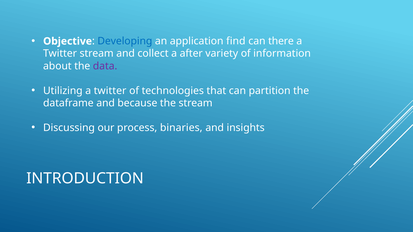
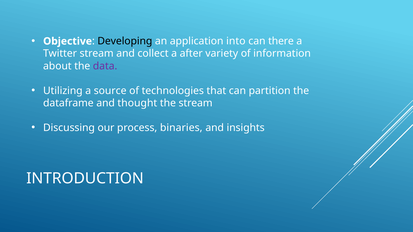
Developing colour: blue -> black
find: find -> into
Utilizing a twitter: twitter -> source
because: because -> thought
